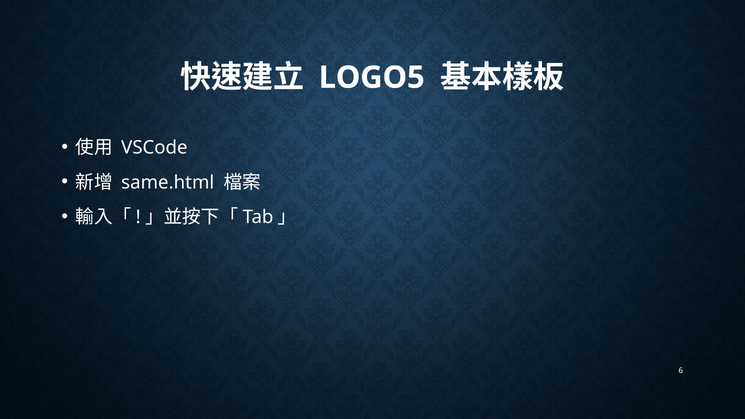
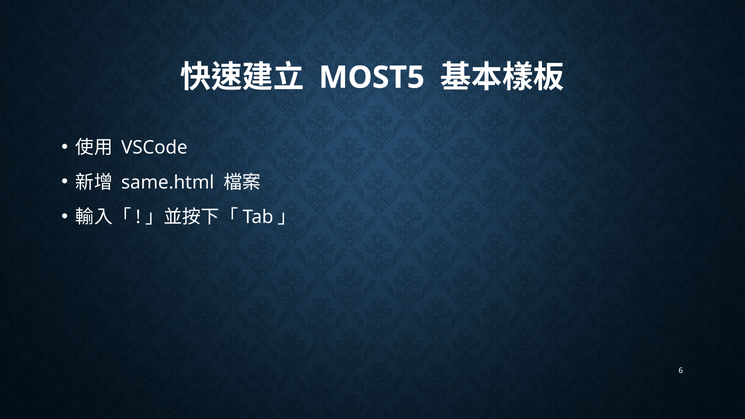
LOGO5: LOGO5 -> MOST5
